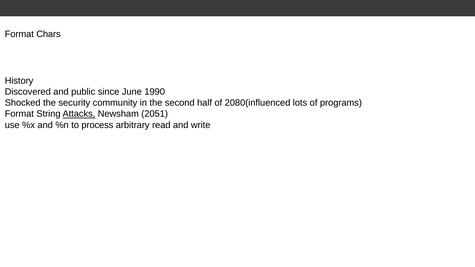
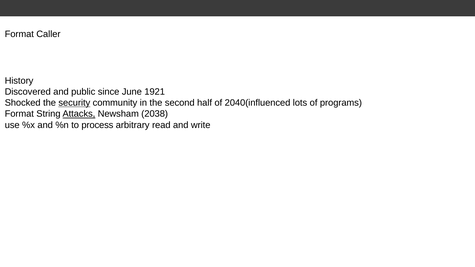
Chars: Chars -> Caller
1990: 1990 -> 1921
security underline: none -> present
2080(influenced: 2080(influenced -> 2040(influenced
2051: 2051 -> 2038
